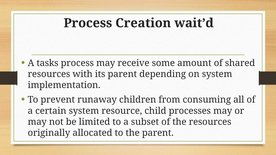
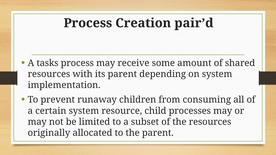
wait’d: wait’d -> pair’d
